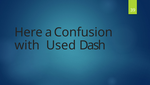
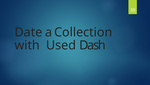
Here: Here -> Date
Confusion: Confusion -> Collection
